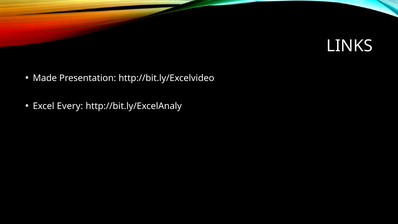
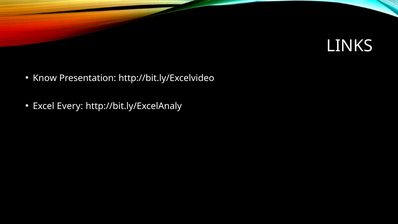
Made: Made -> Know
